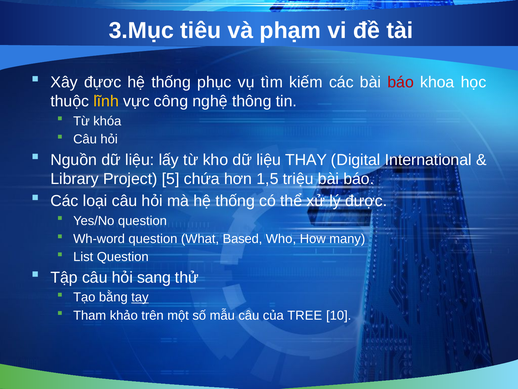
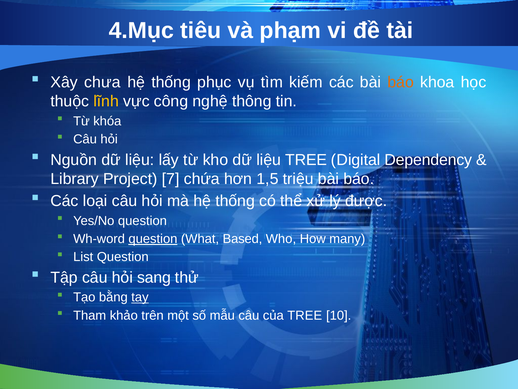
3.Mục: 3.Mục -> 4.Mục
đựơc: đựơc -> chưa
báo at (401, 82) colour: red -> orange
liệu THAY: THAY -> TREE
International: International -> Dependency
5: 5 -> 7
question at (153, 239) underline: none -> present
